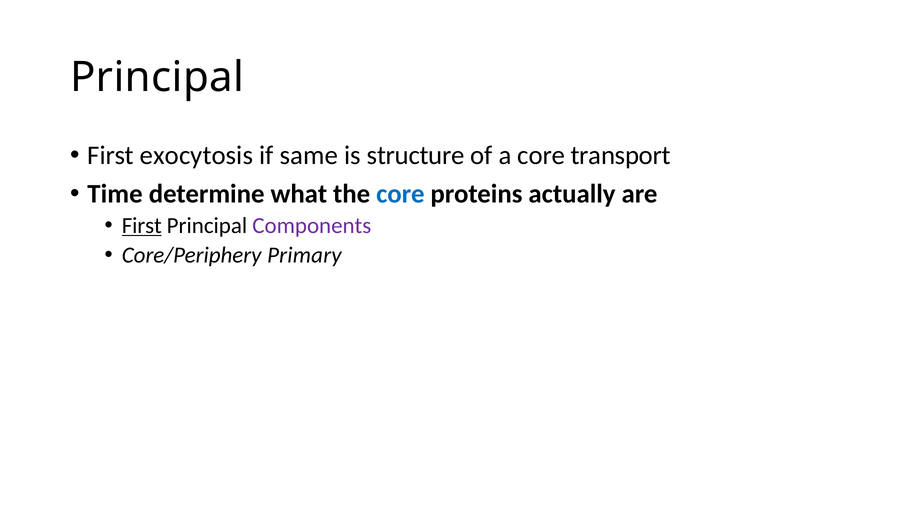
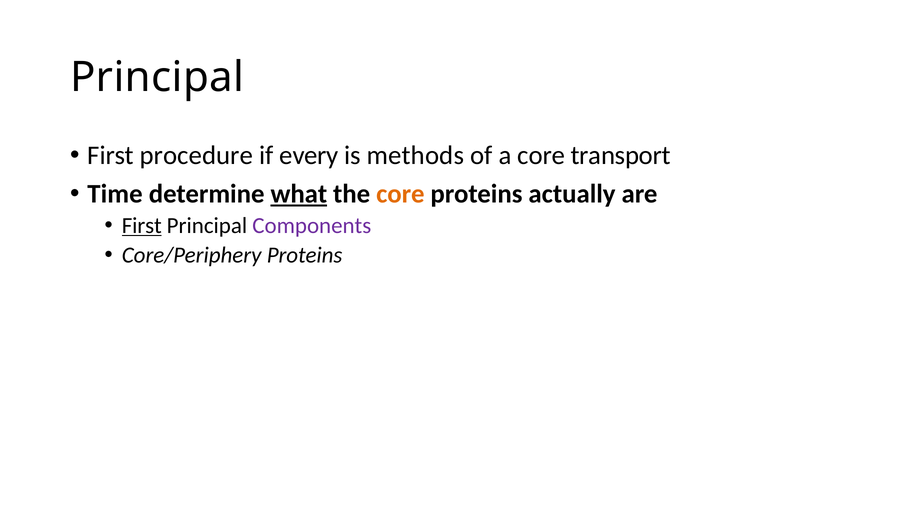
exocytosis: exocytosis -> procedure
same: same -> every
structure: structure -> methods
what underline: none -> present
core at (400, 194) colour: blue -> orange
Core/Periphery Primary: Primary -> Proteins
